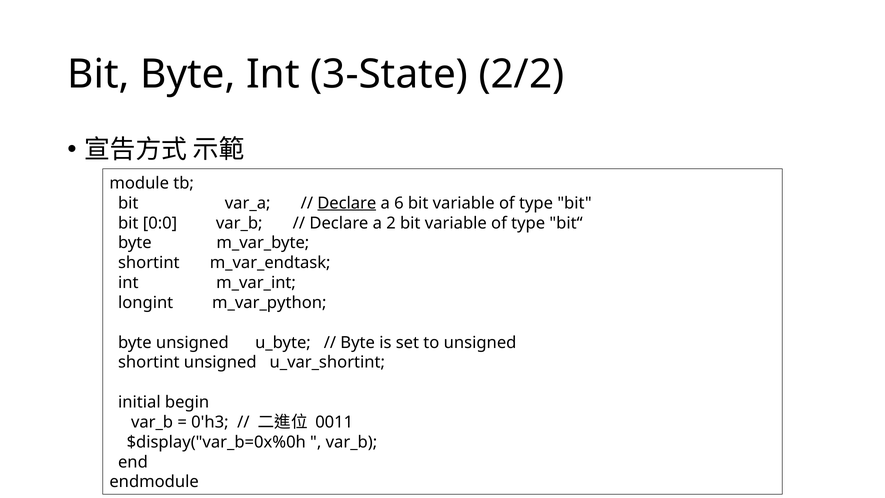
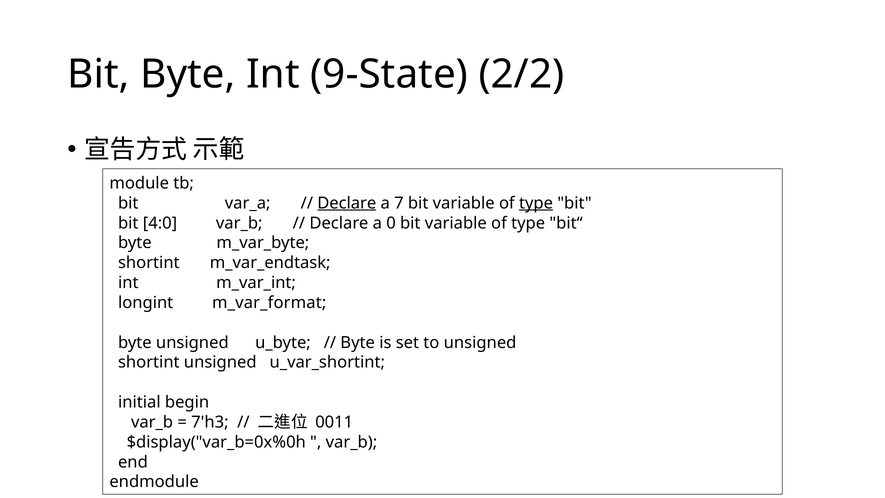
3-State: 3-State -> 9-State
6: 6 -> 7
type at (536, 203) underline: none -> present
0:0: 0:0 -> 4:0
2: 2 -> 0
m_var_python: m_var_python -> m_var_format
0'h3: 0'h3 -> 7'h3
